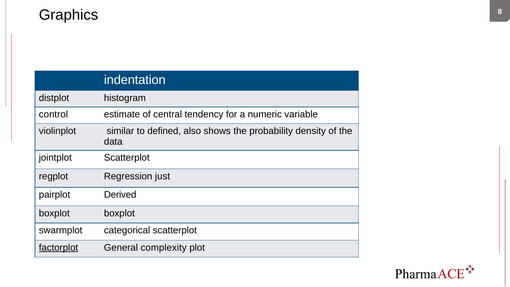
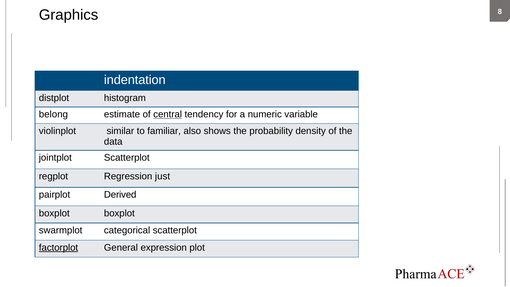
control: control -> belong
central underline: none -> present
defined: defined -> familiar
complexity: complexity -> expression
